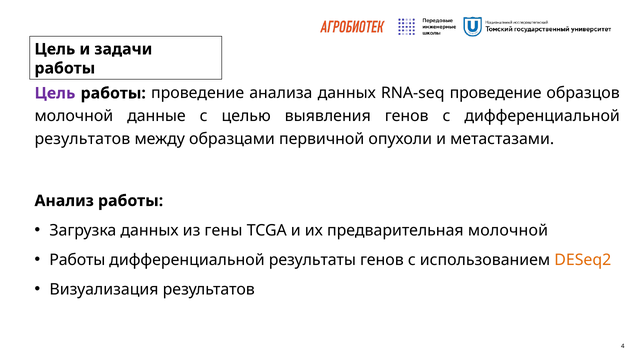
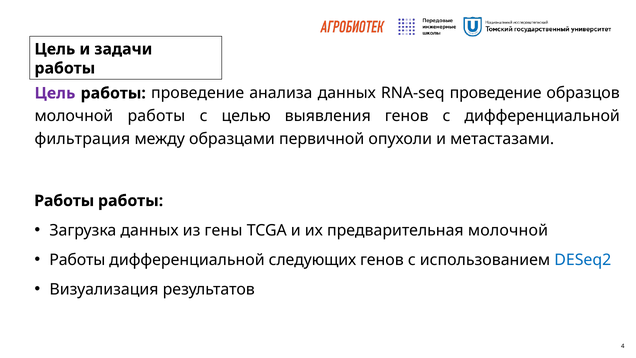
молочной данные: данные -> работы
результатов at (82, 139): результатов -> фильтрация
Анализ at (64, 201): Анализ -> Работы
результаты: результаты -> следующих
DESeq2 colour: orange -> blue
